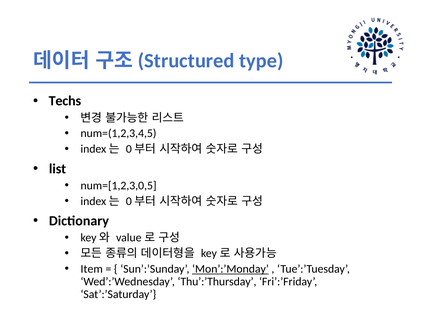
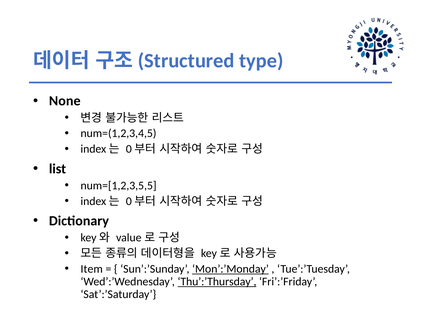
Techs: Techs -> None
num=[1,2,3,0,5: num=[1,2,3,0,5 -> num=[1,2,3,5,5
Thu’:’Thursday underline: none -> present
